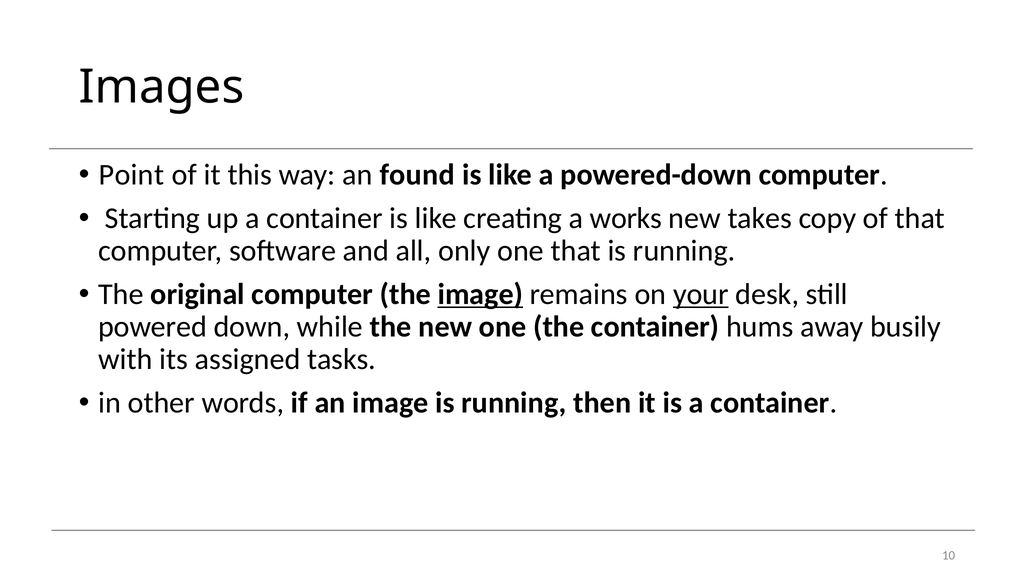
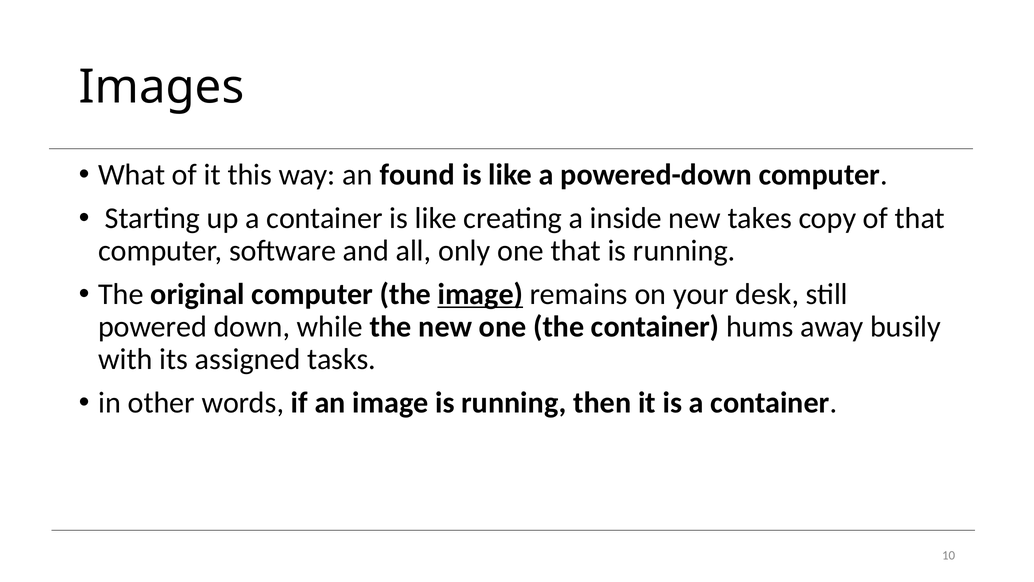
Point: Point -> What
works: works -> inside
your underline: present -> none
